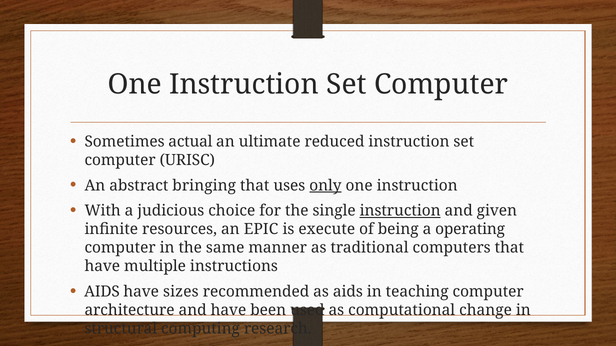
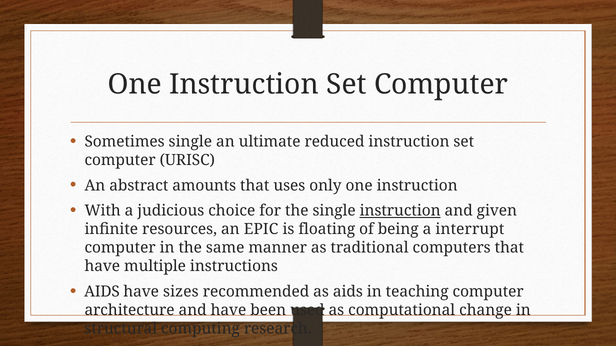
Sometimes actual: actual -> single
bringing: bringing -> amounts
only underline: present -> none
execute: execute -> floating
operating: operating -> interrupt
